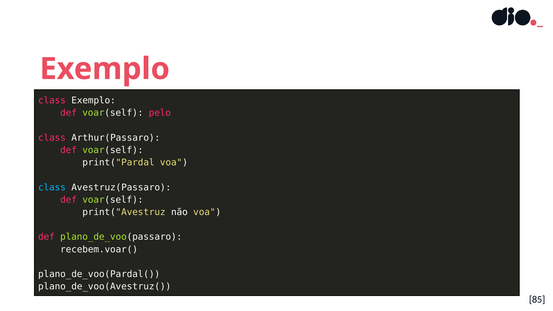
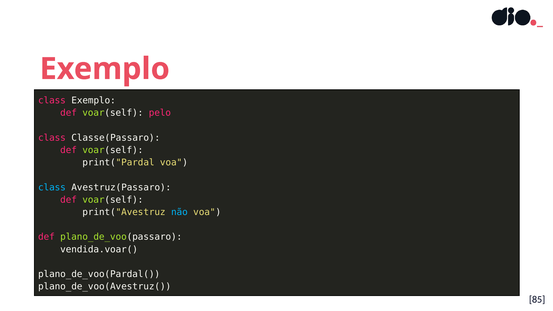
Arthur(Passaro: Arthur(Passaro -> Classe(Passaro
não colour: white -> light blue
recebem.voar(: recebem.voar( -> vendida.voar(
